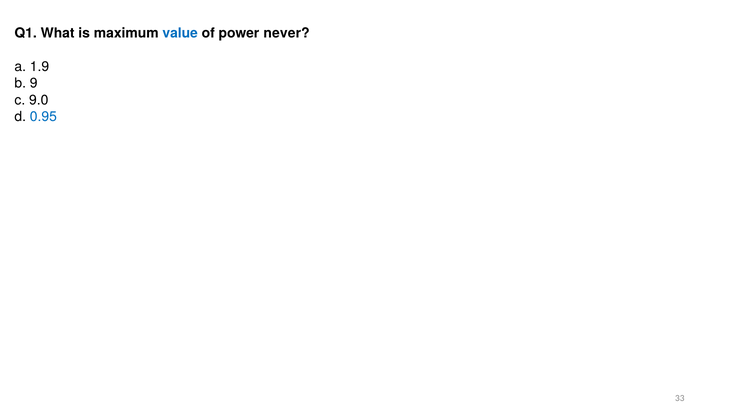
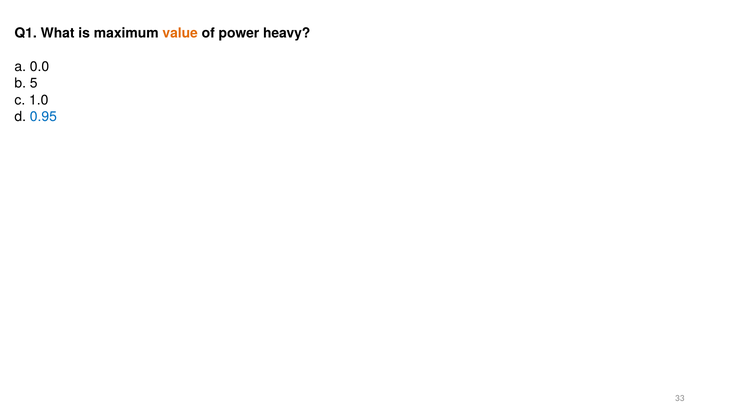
value colour: blue -> orange
never: never -> heavy
1.9: 1.9 -> 0.0
9: 9 -> 5
9.0: 9.0 -> 1.0
